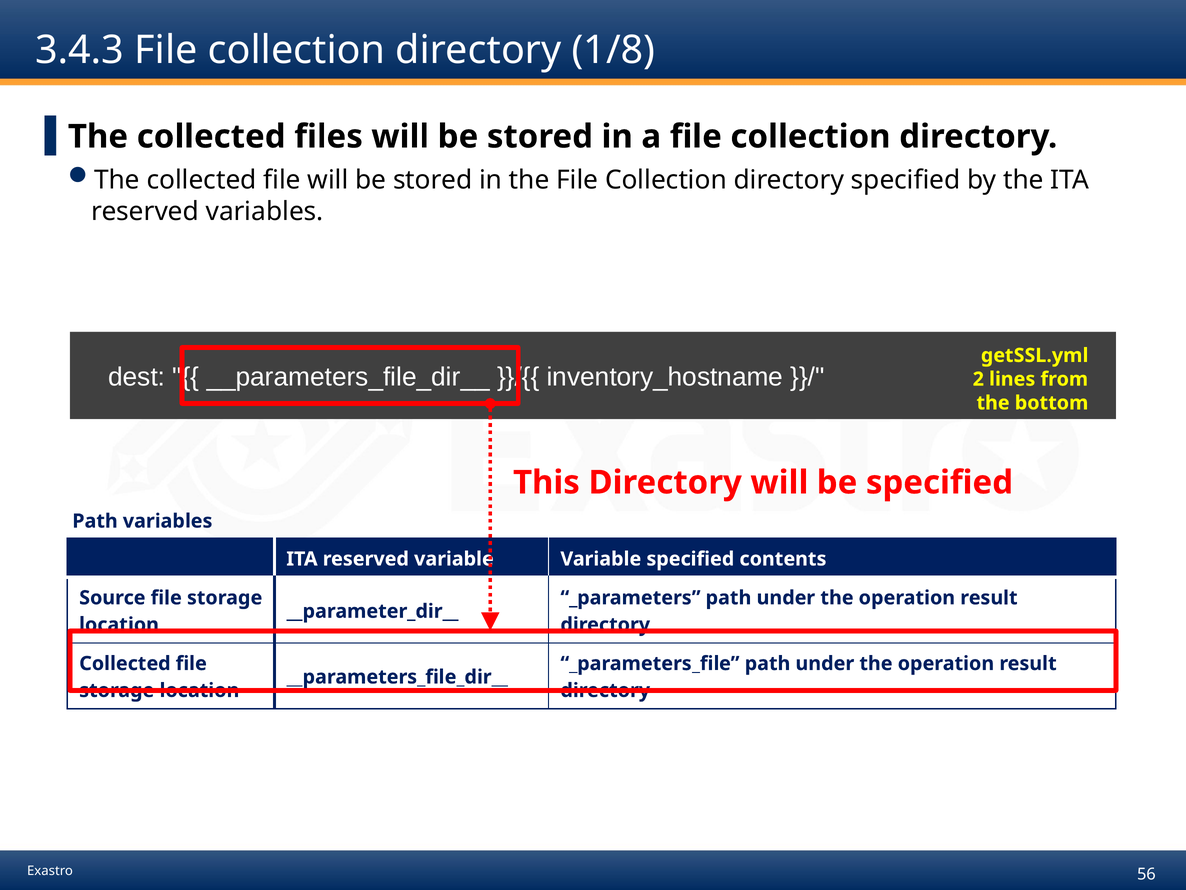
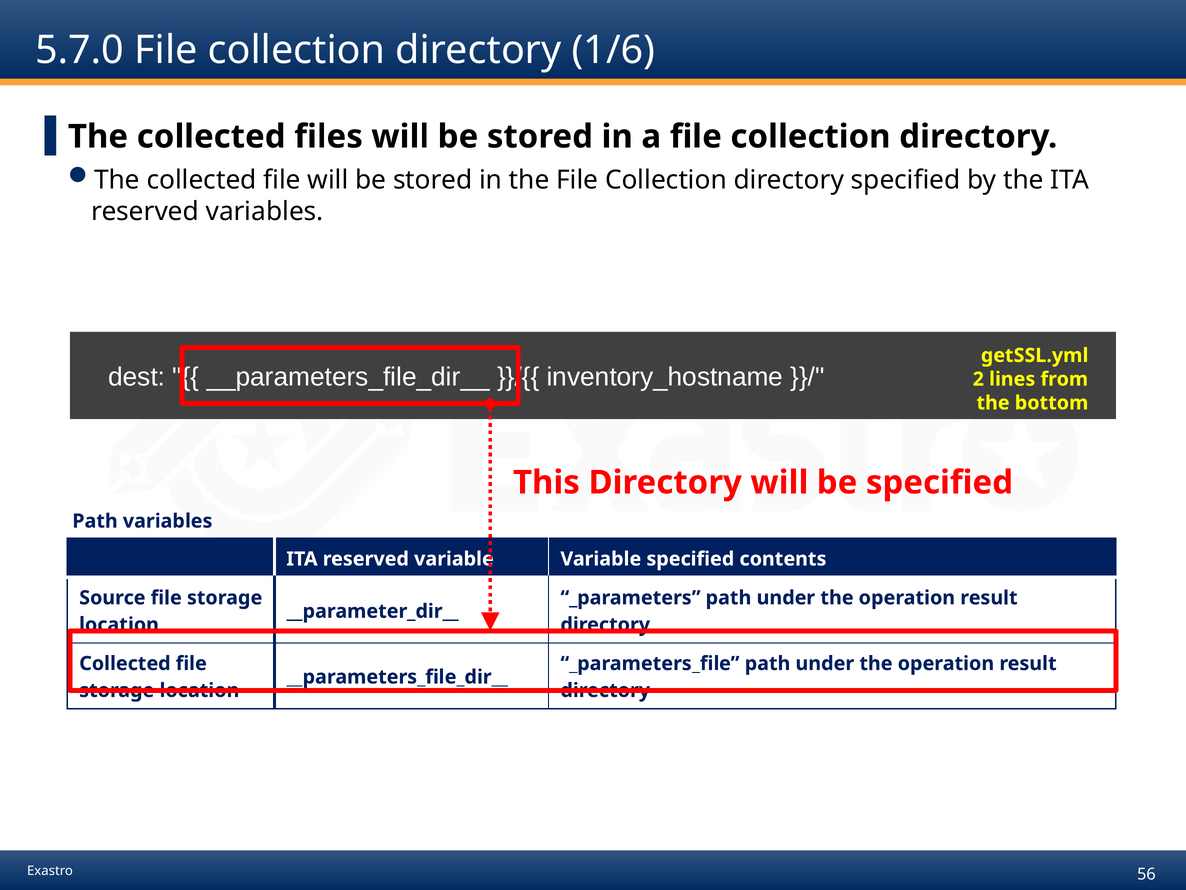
3.4.3: 3.4.3 -> 5.7.0
1/8: 1/8 -> 1/6
